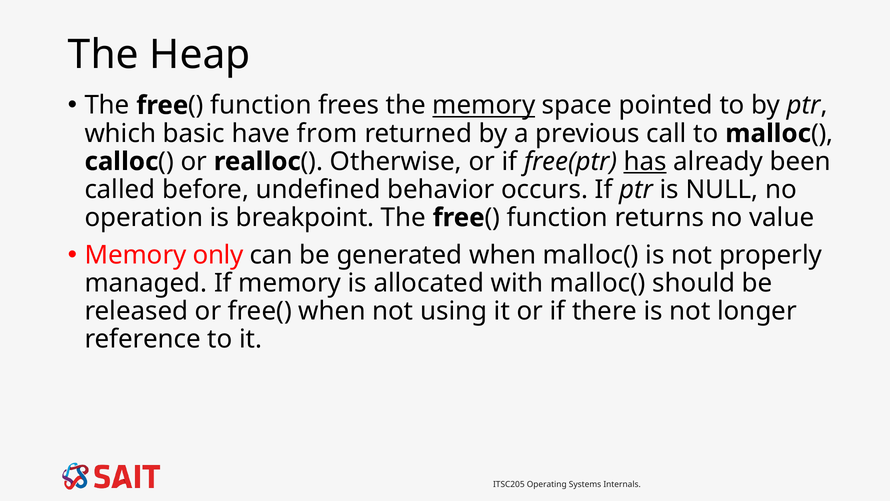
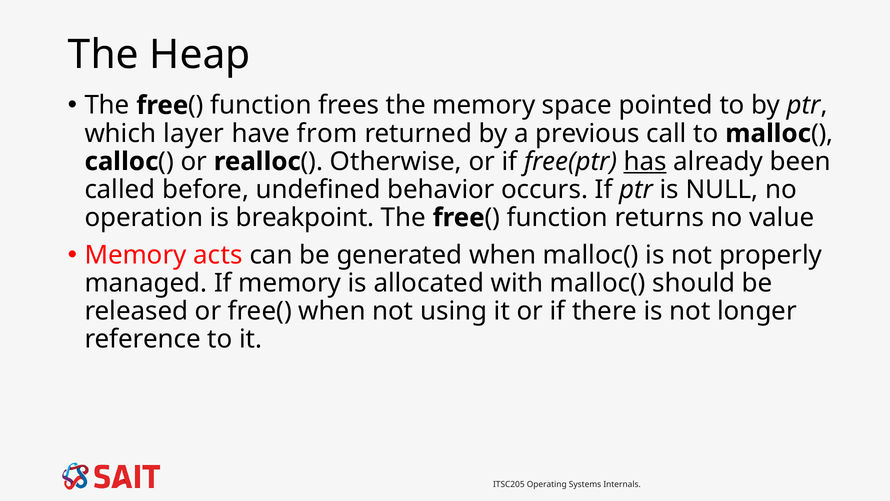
memory at (484, 105) underline: present -> none
basic: basic -> layer
only: only -> acts
